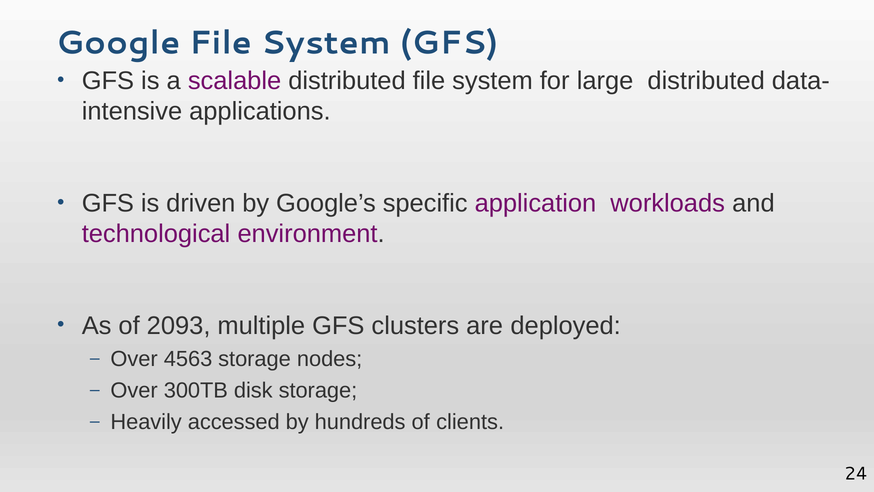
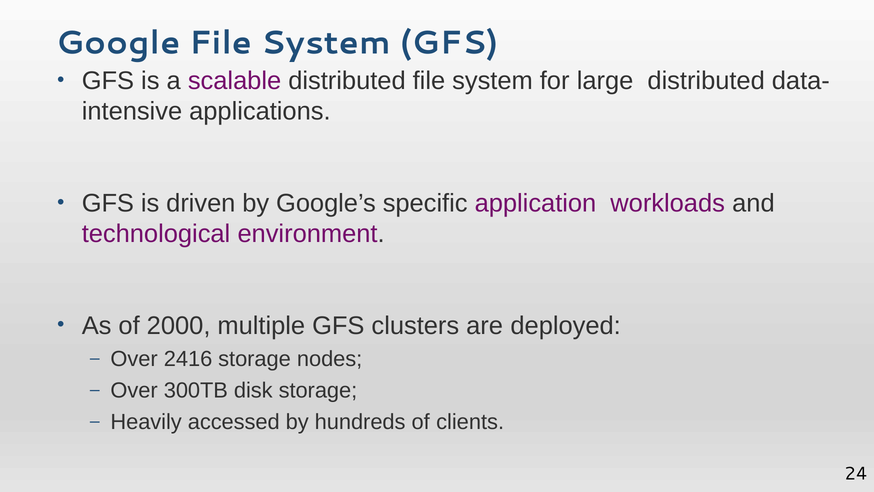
2093: 2093 -> 2000
4563: 4563 -> 2416
